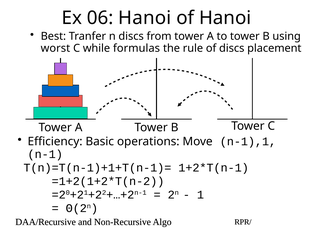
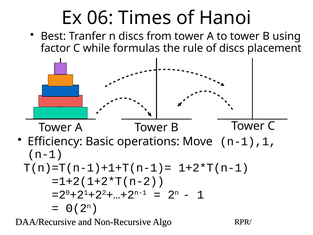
06 Hanoi: Hanoi -> Times
worst: worst -> factor
